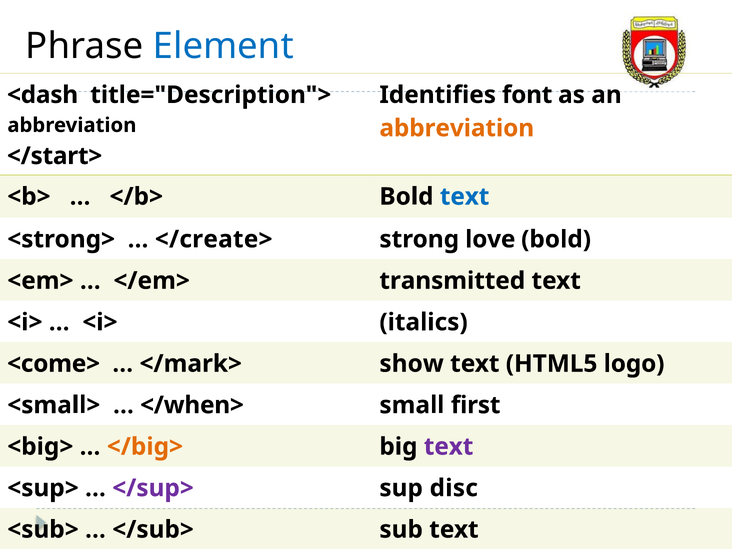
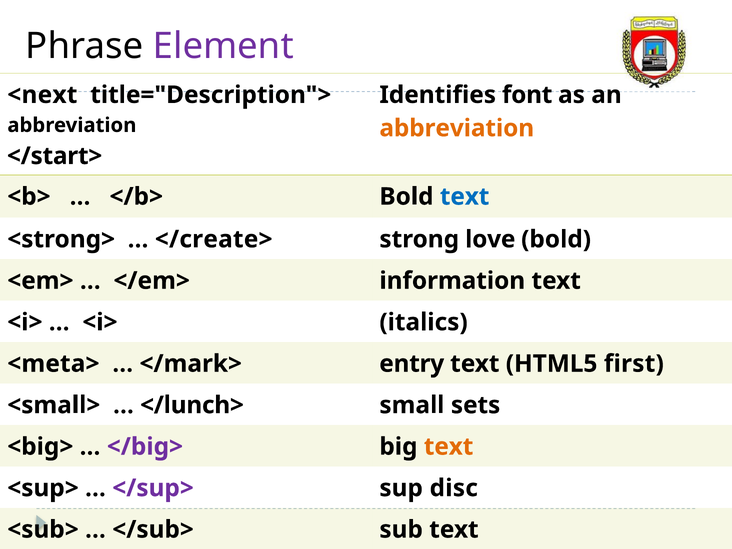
Element colour: blue -> purple
<dash: <dash -> <next
transmitted: transmitted -> information
<come>: <come> -> <meta>
show: show -> entry
logo: logo -> first
</when>: </when> -> </lunch>
first: first -> sets
</big> colour: orange -> purple
text at (449, 447) colour: purple -> orange
